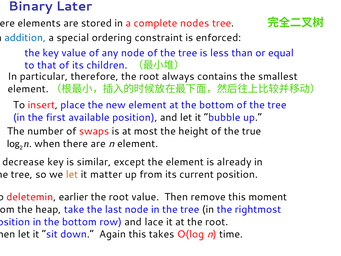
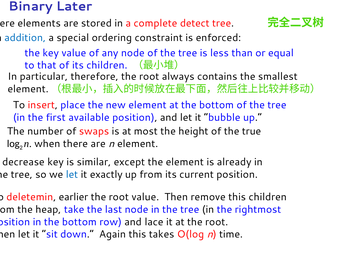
nodes: nodes -> detect
let at (72, 174) colour: orange -> blue
matter: matter -> exactly
this moment: moment -> children
